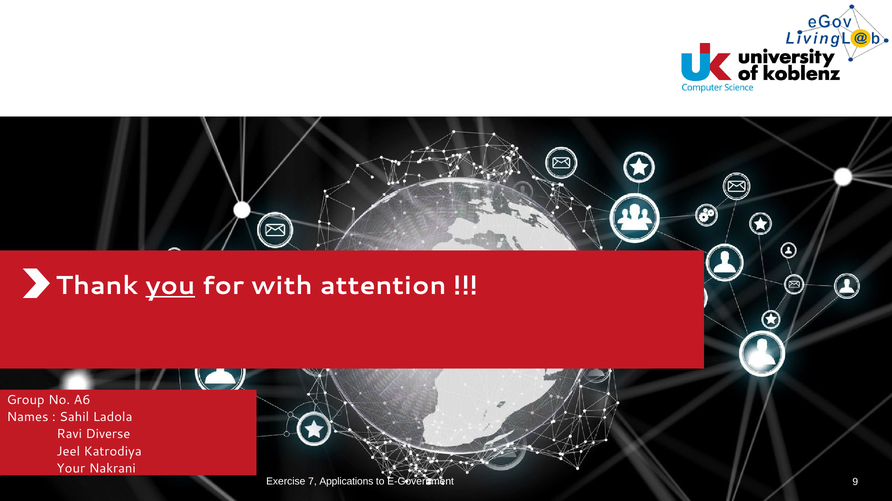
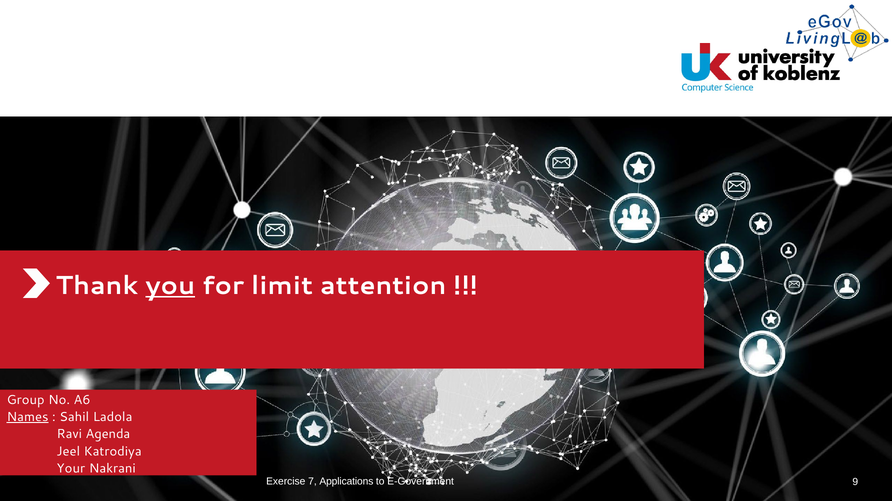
with: with -> limit
Names underline: none -> present
Diverse: Diverse -> Agenda
